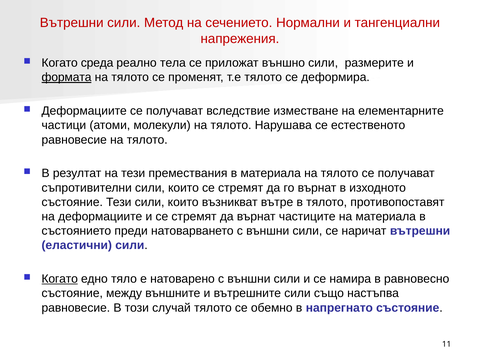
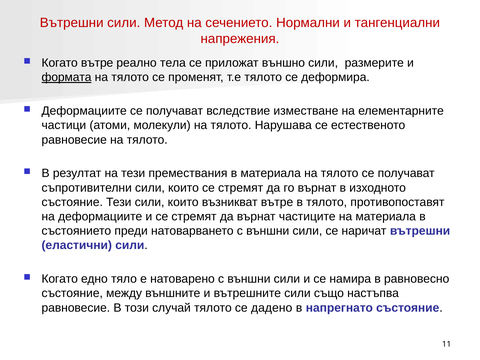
Когато среда: среда -> вътре
Когато at (60, 279) underline: present -> none
обемно: обемно -> дадено
